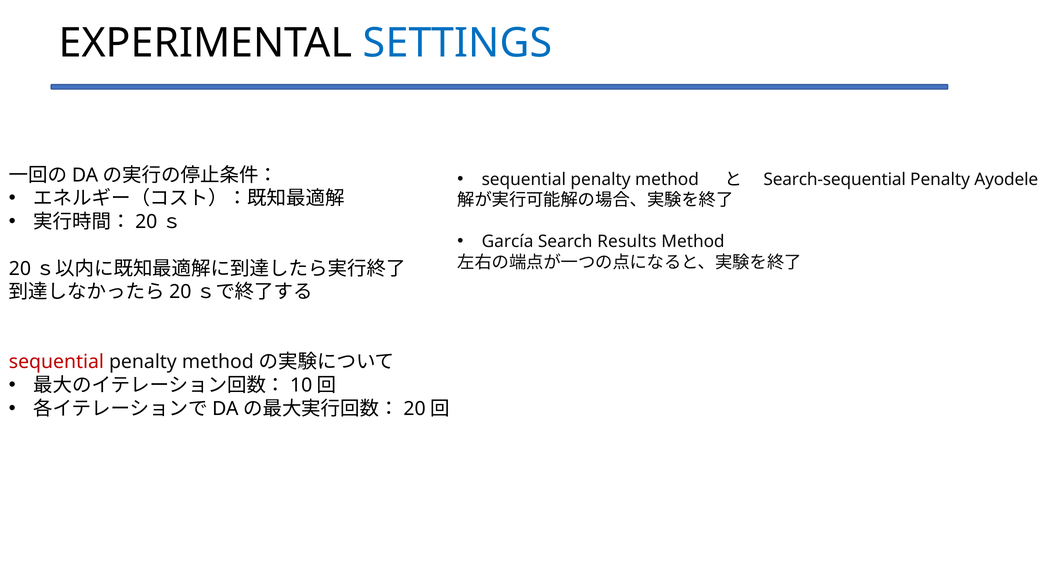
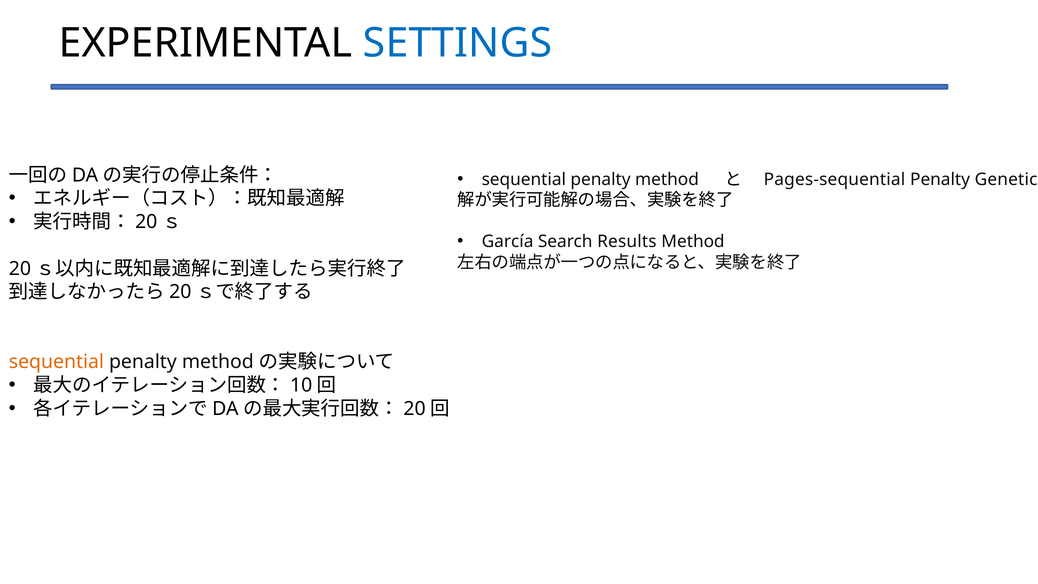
Search-sequential: Search-sequential -> Pages-sequential
Ayodele: Ayodele -> Genetic
sequential at (56, 362) colour: red -> orange
